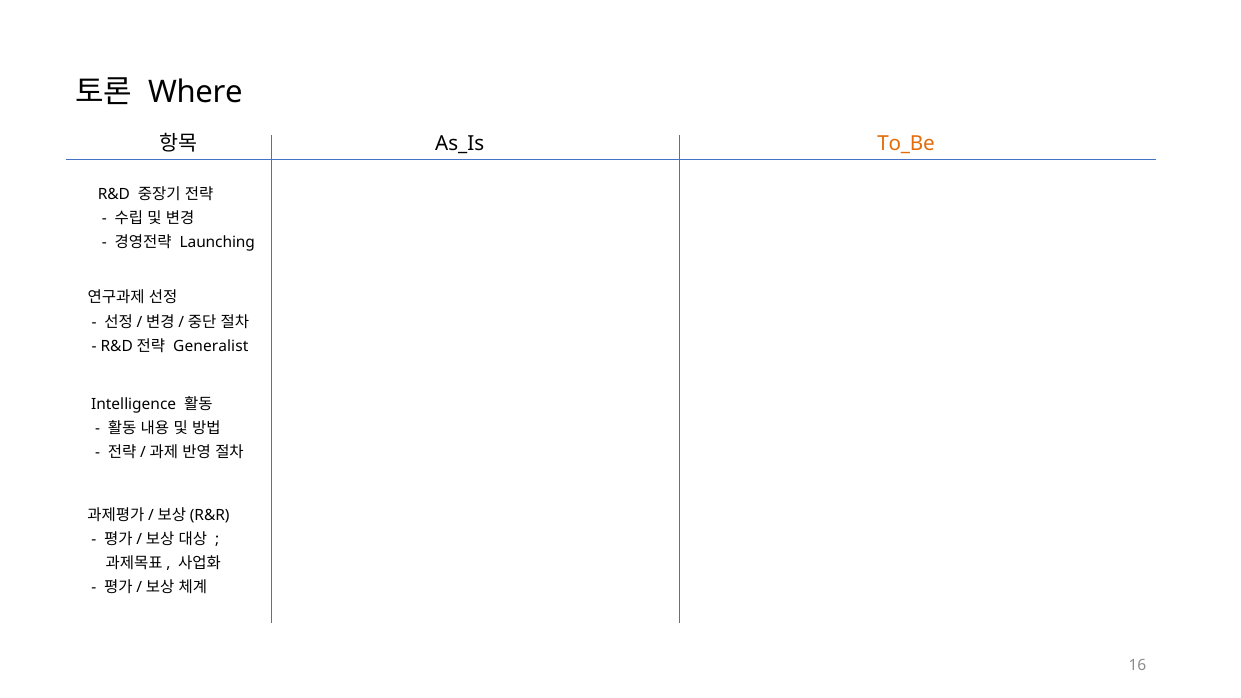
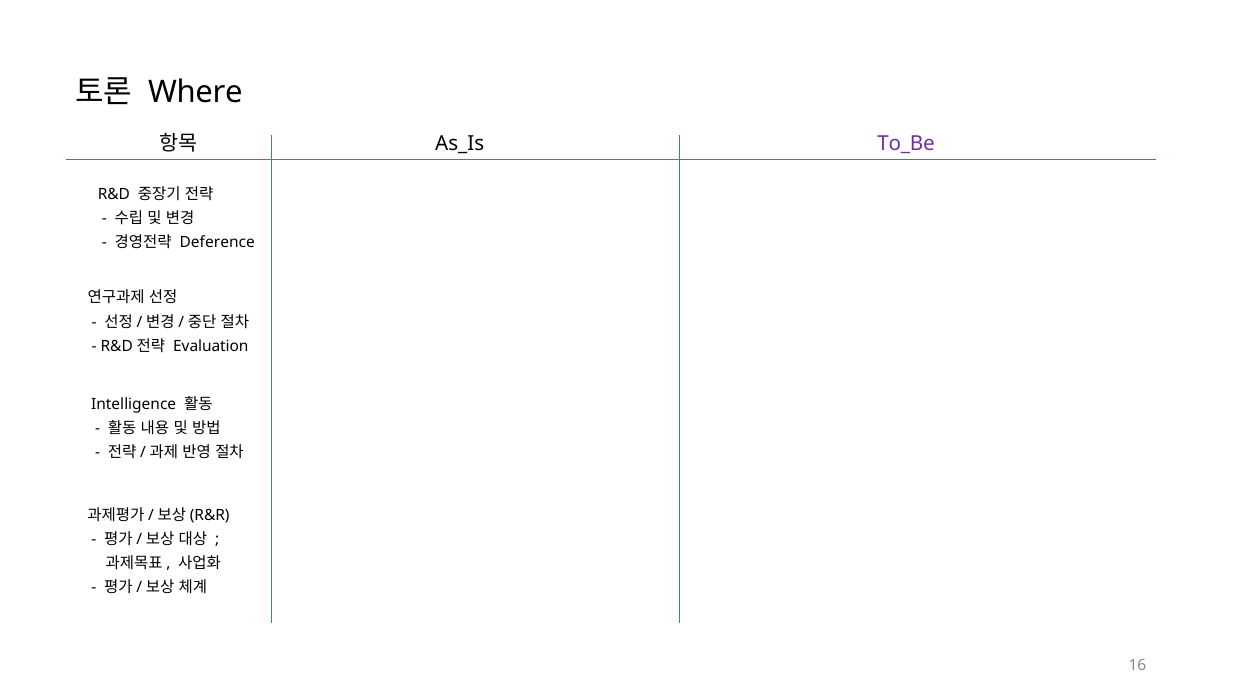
To_Be colour: orange -> purple
Launching: Launching -> Deference
Generalist: Generalist -> Evaluation
